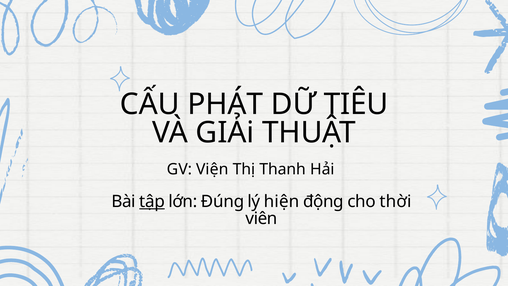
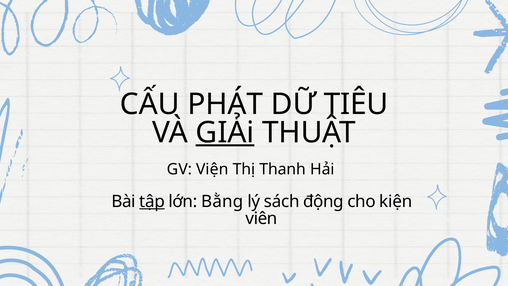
GIẢi underline: none -> present
Đúng: Đúng -> Bằng
hiện: hiện -> sách
thời: thời -> kiện
